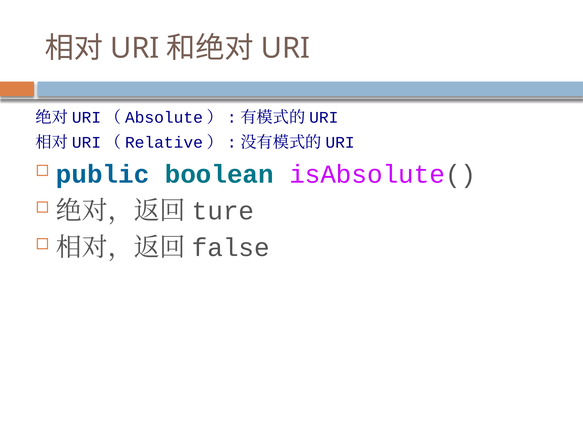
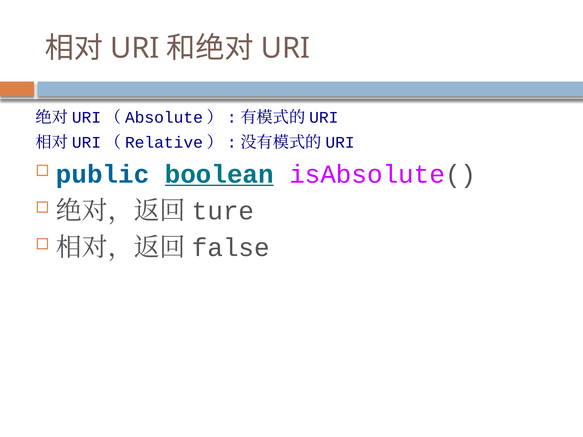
boolean underline: none -> present
